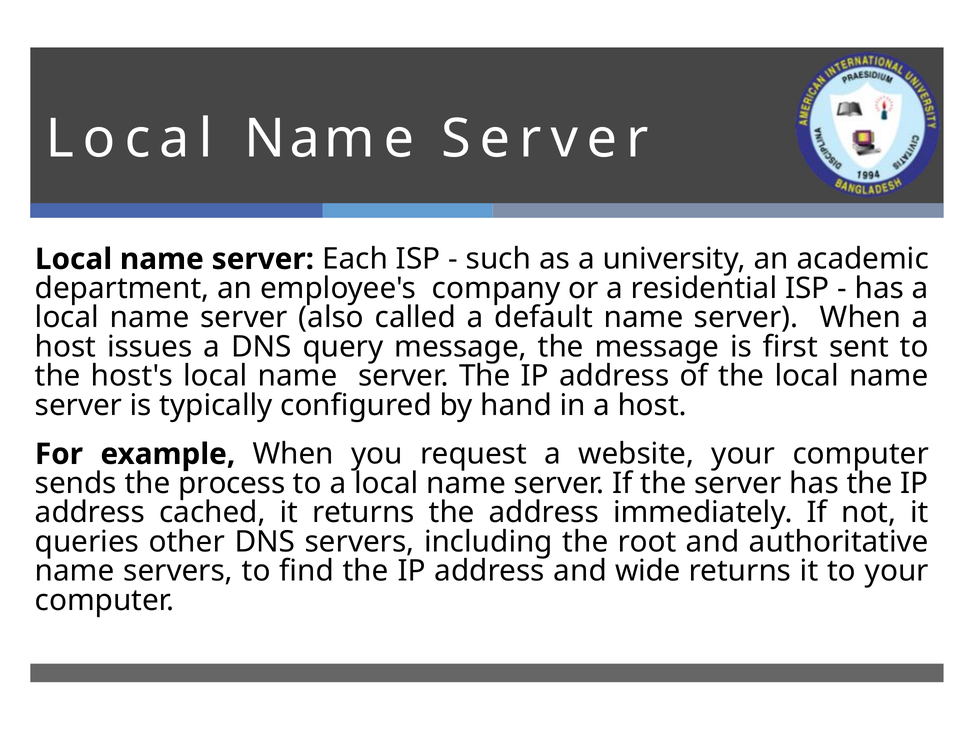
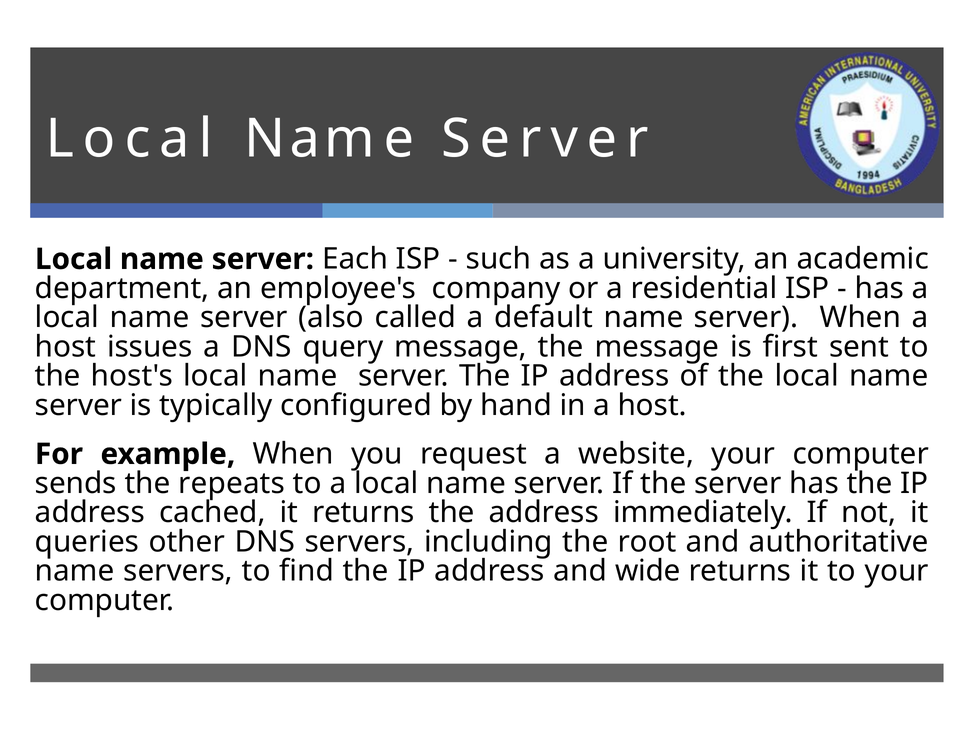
process: process -> repeats
